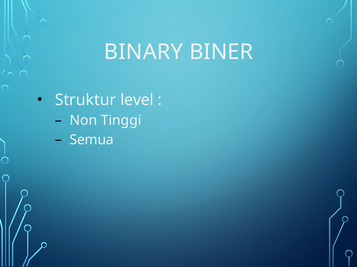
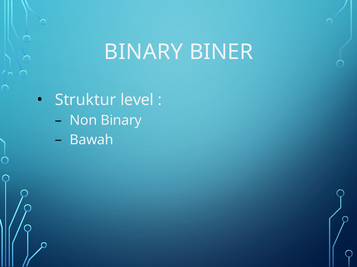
Non Tinggi: Tinggi -> Binary
Semua: Semua -> Bawah
